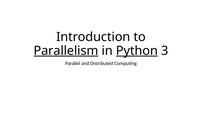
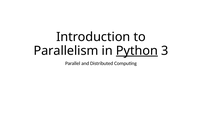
Parallelism underline: present -> none
